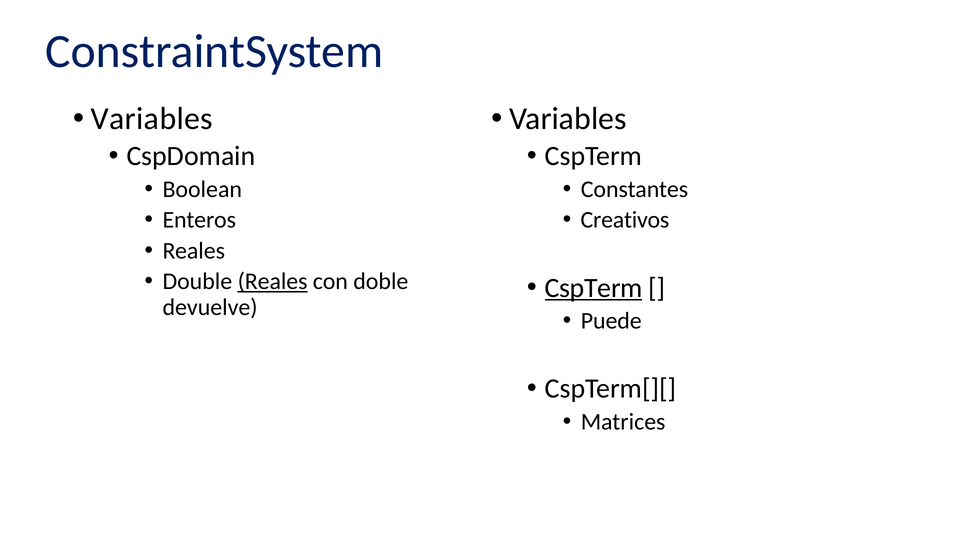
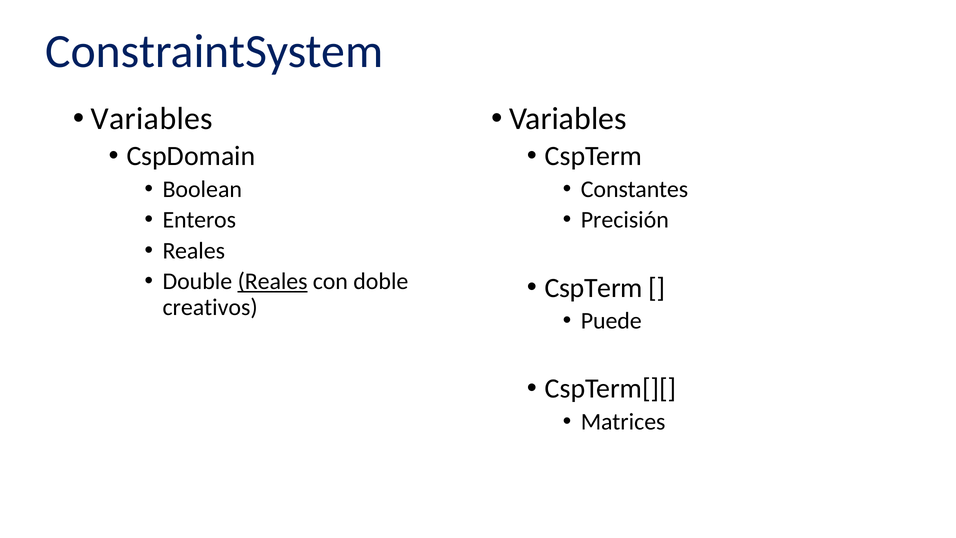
Creativos: Creativos -> Precisión
CspTerm at (594, 288) underline: present -> none
devuelve: devuelve -> creativos
